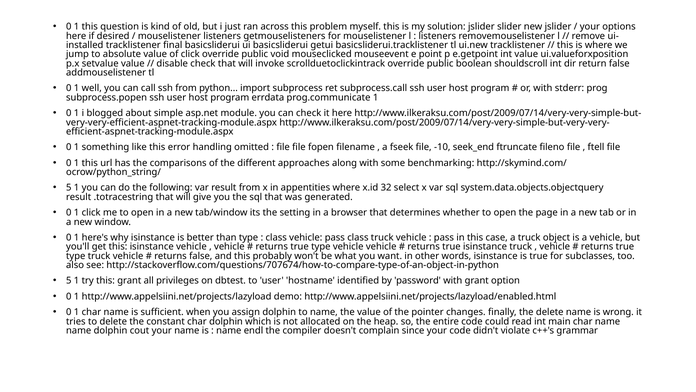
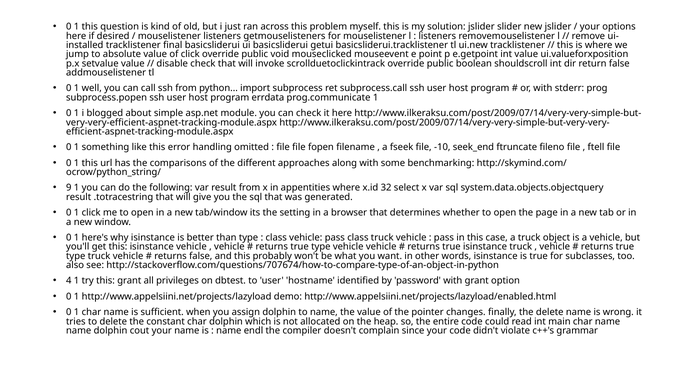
5 at (69, 188): 5 -> 9
5 at (69, 281): 5 -> 4
